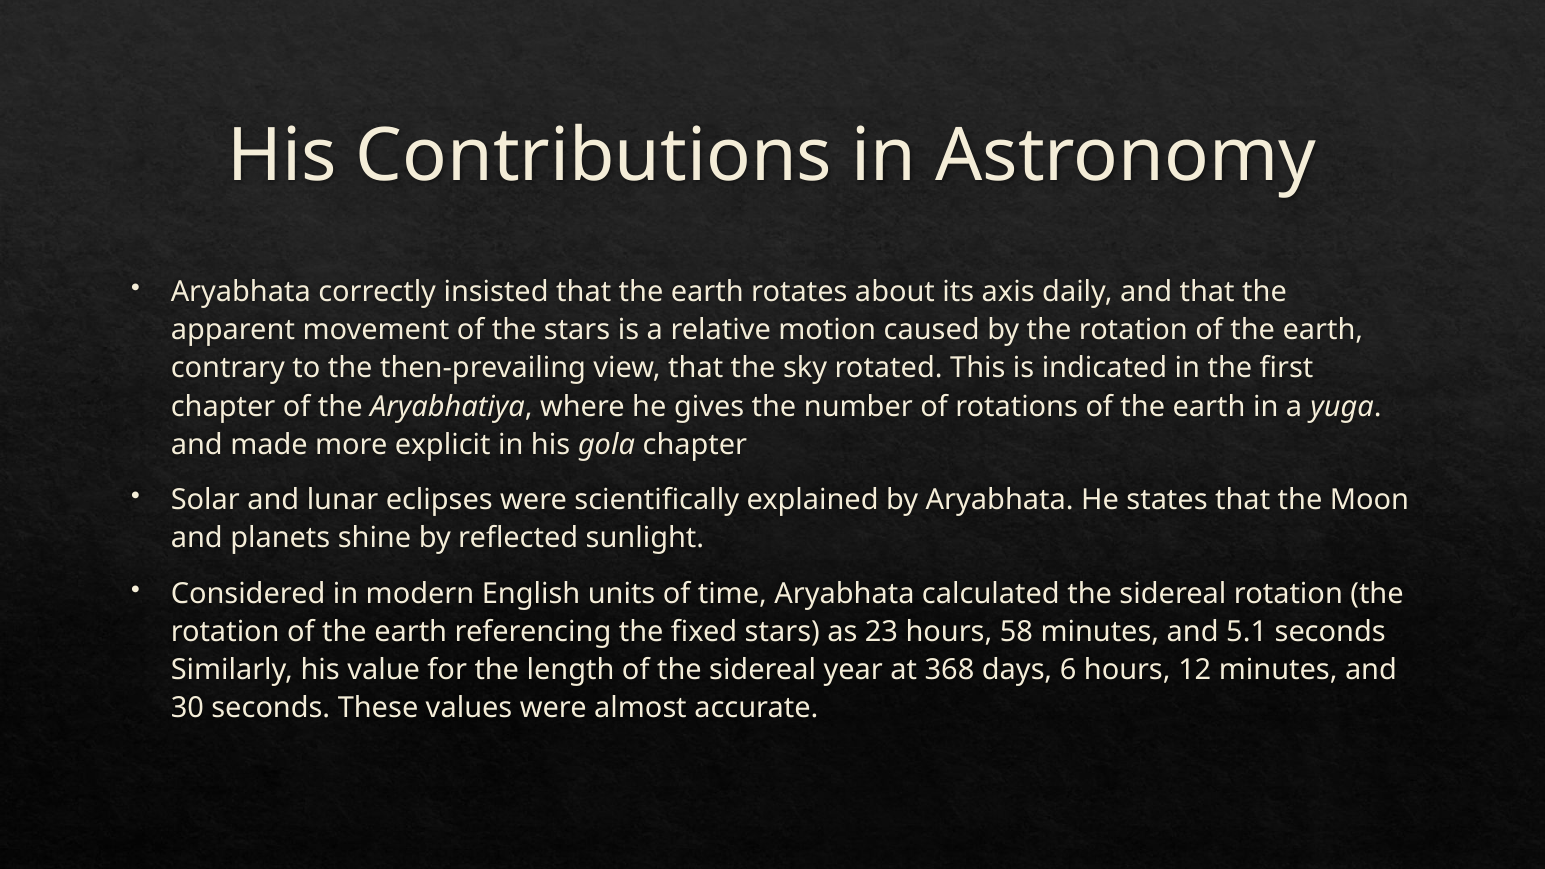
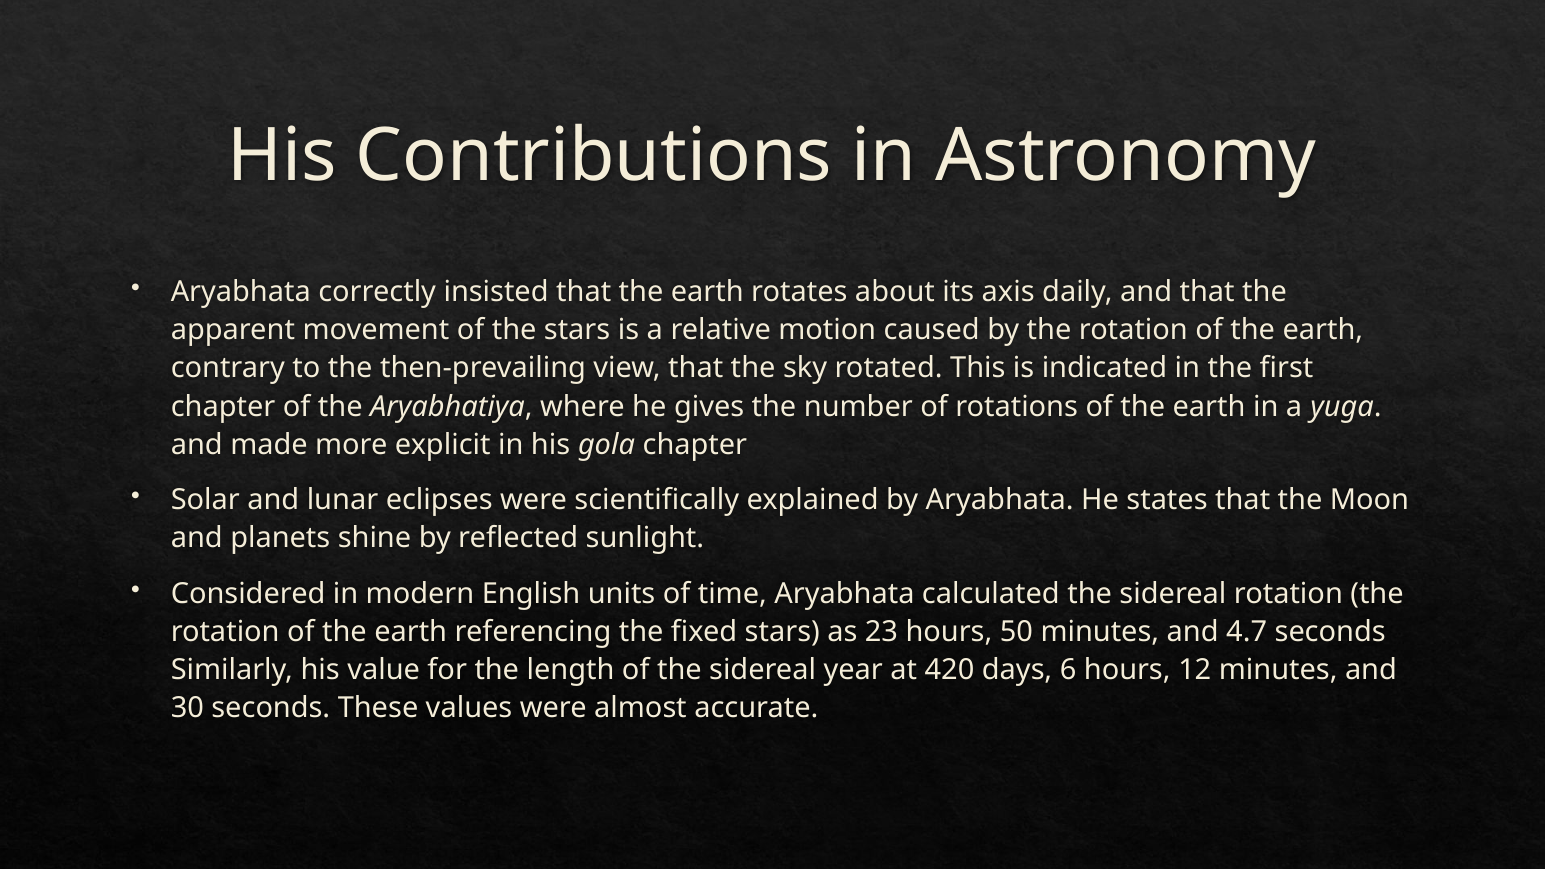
58: 58 -> 50
5.1: 5.1 -> 4.7
368: 368 -> 420
